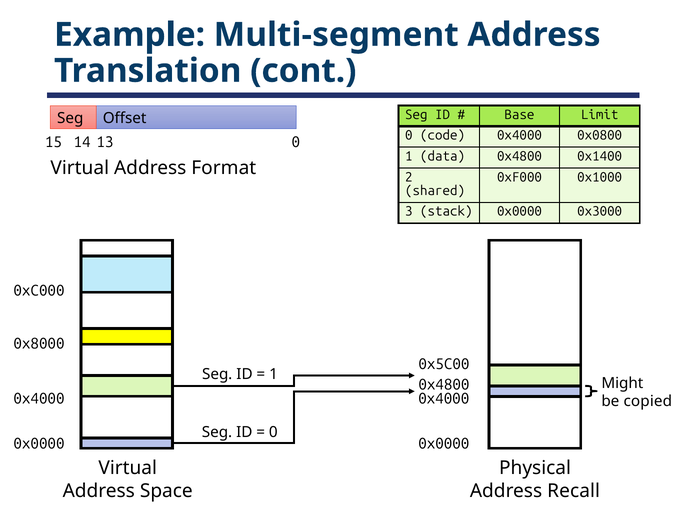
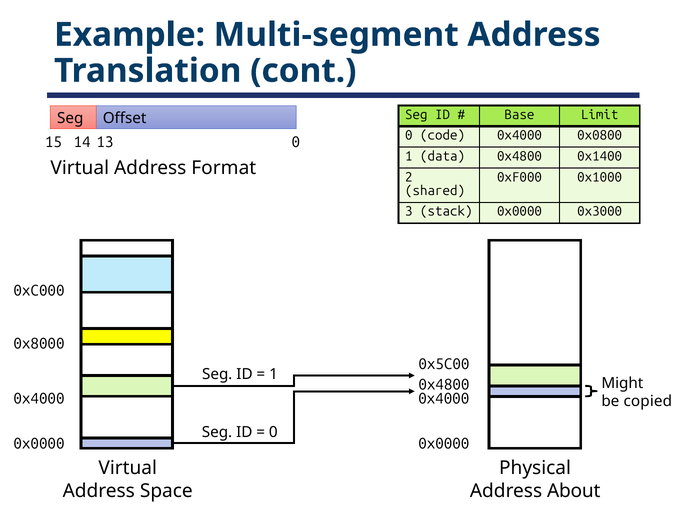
Recall: Recall -> About
